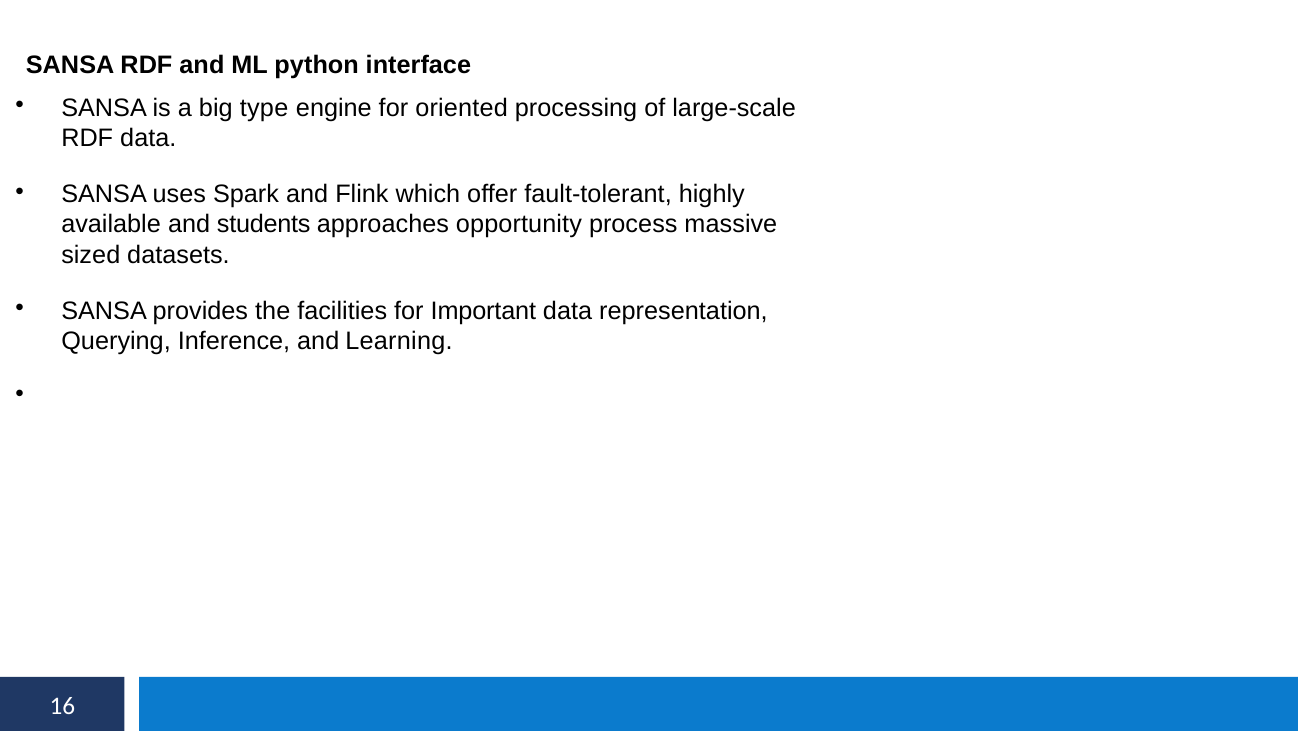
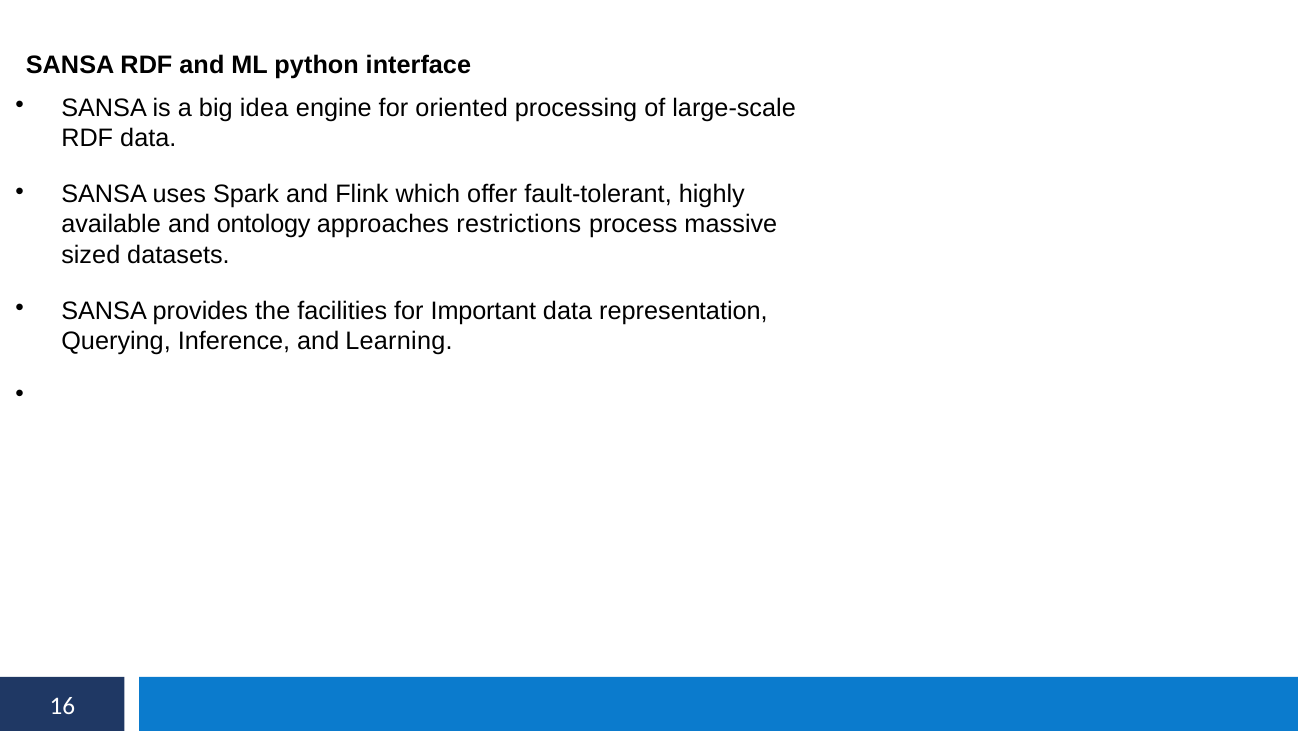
type: type -> idea
students: students -> ontology
opportunity: opportunity -> restrictions
